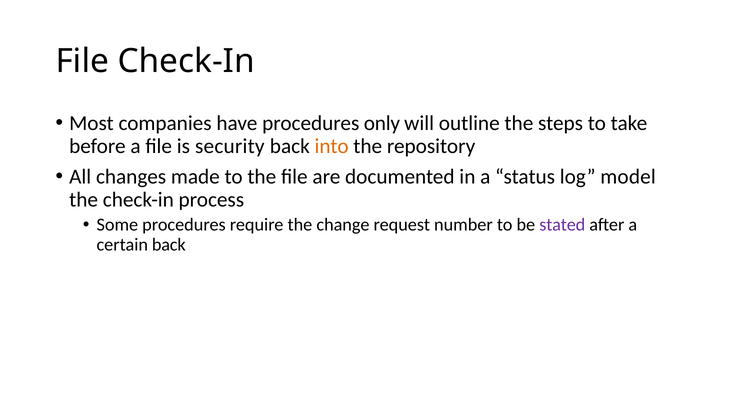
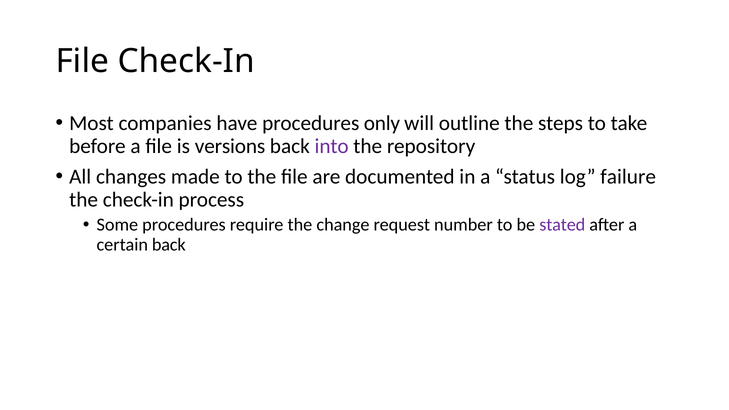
security: security -> versions
into colour: orange -> purple
model: model -> failure
